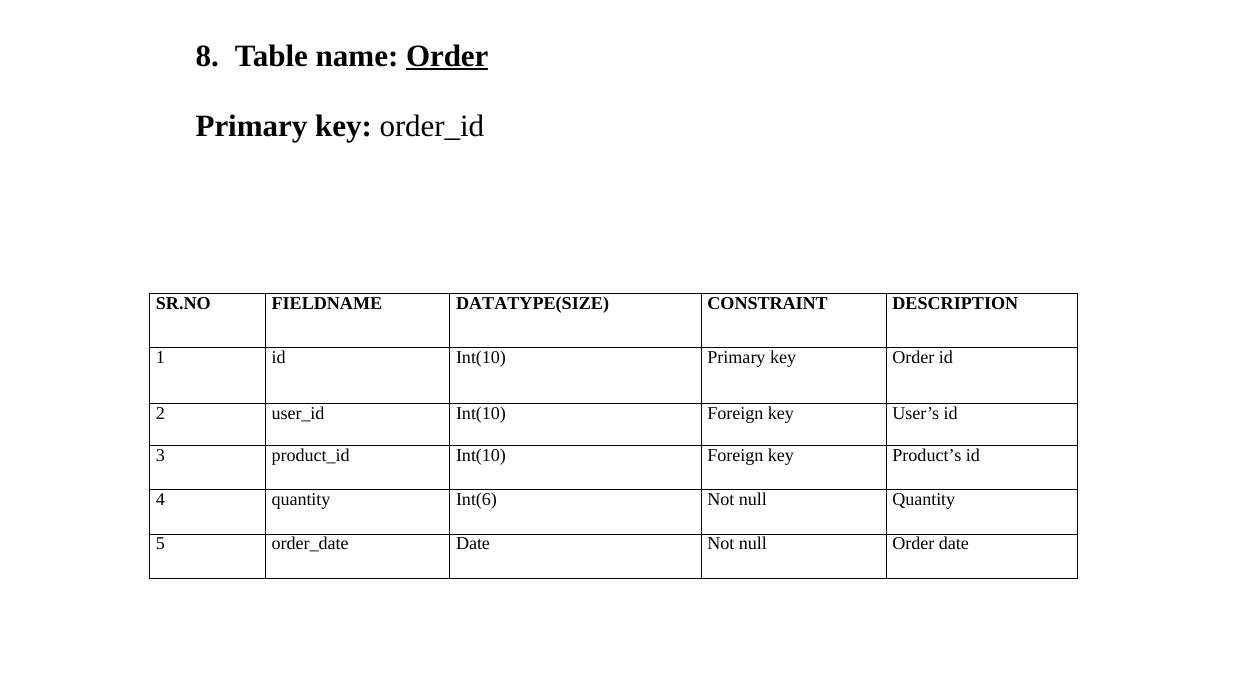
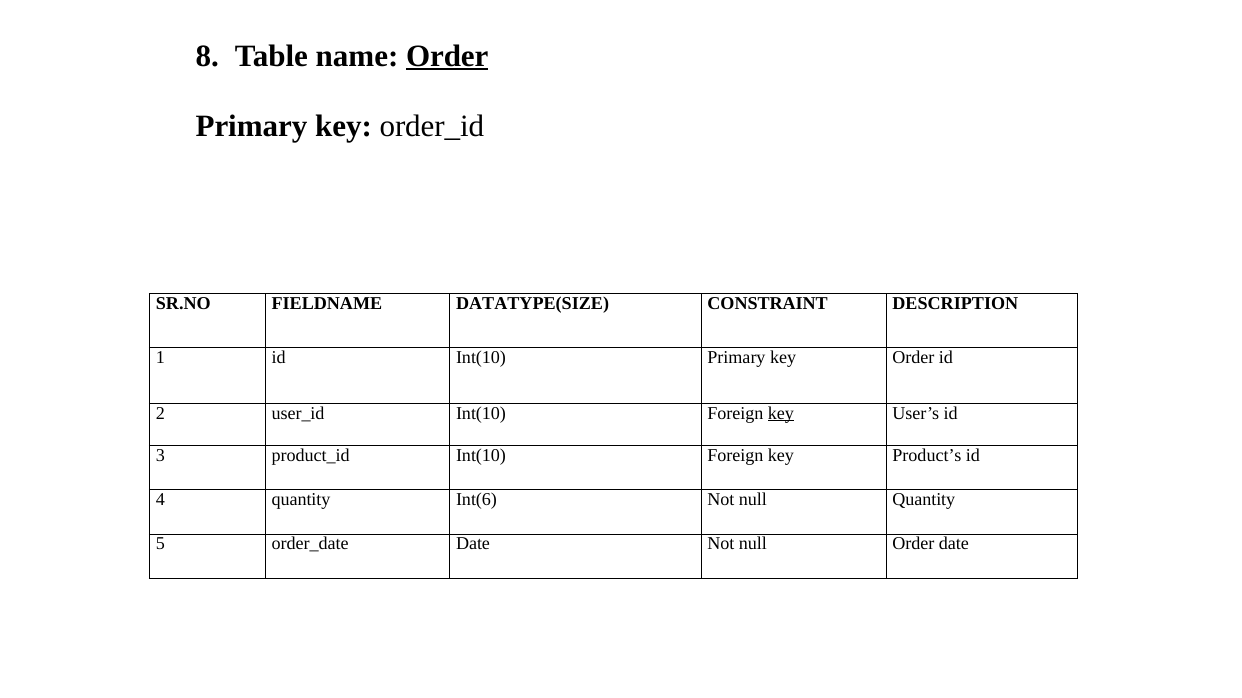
key at (781, 413) underline: none -> present
